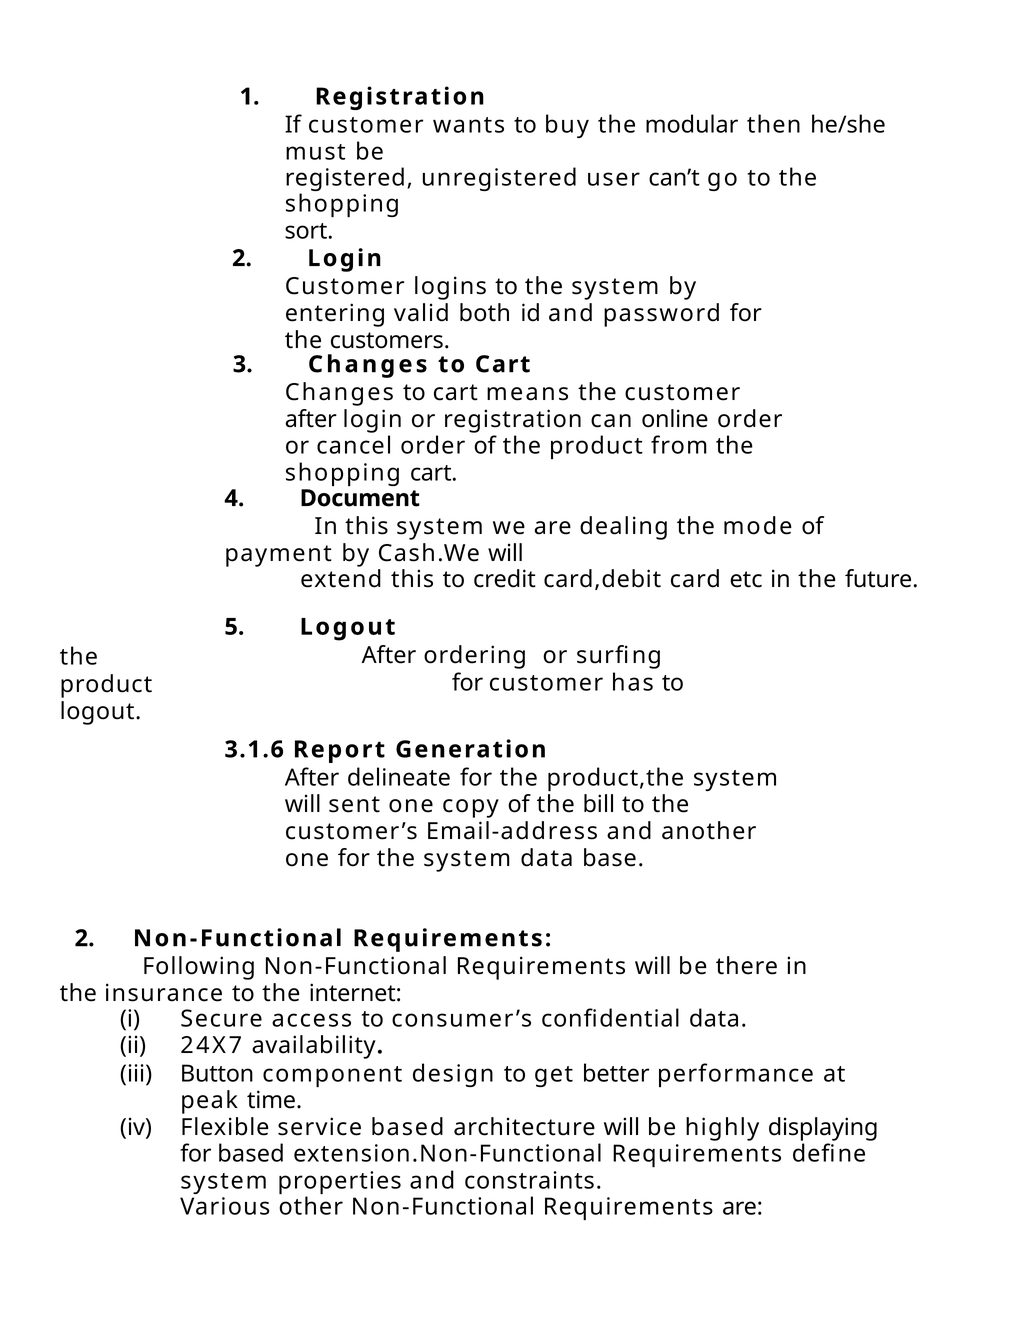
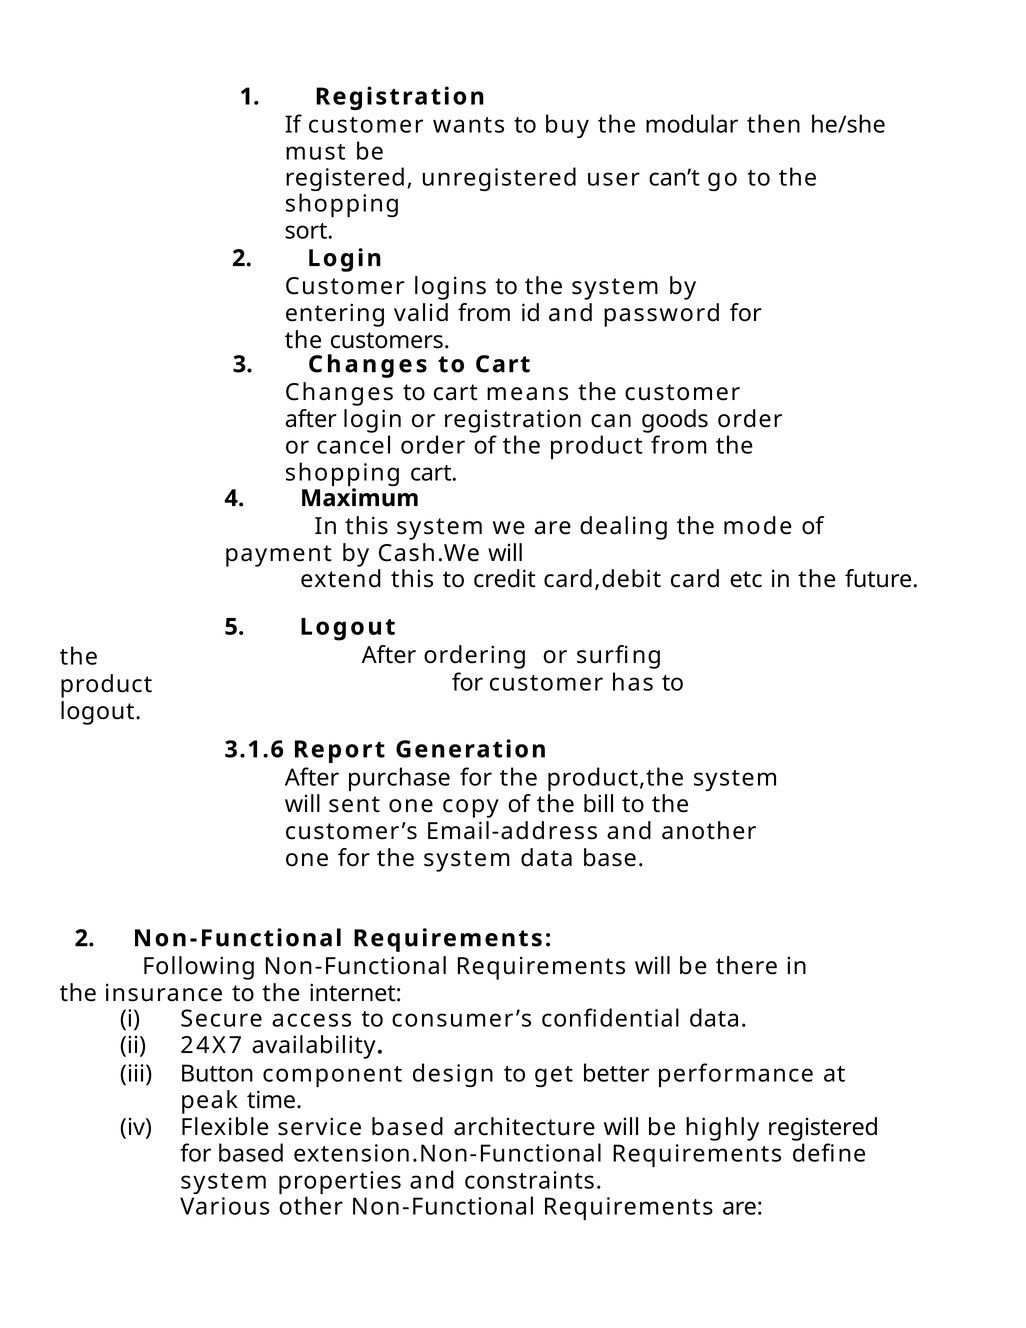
valid both: both -> from
online: online -> goods
Document: Document -> Maximum
delineate: delineate -> purchase
highly displaying: displaying -> registered
